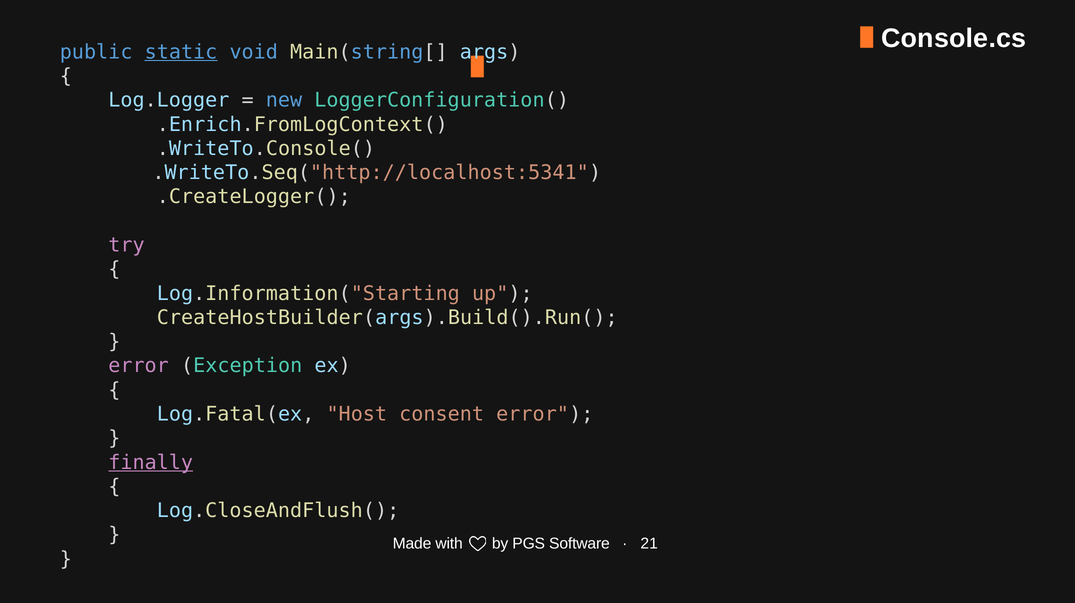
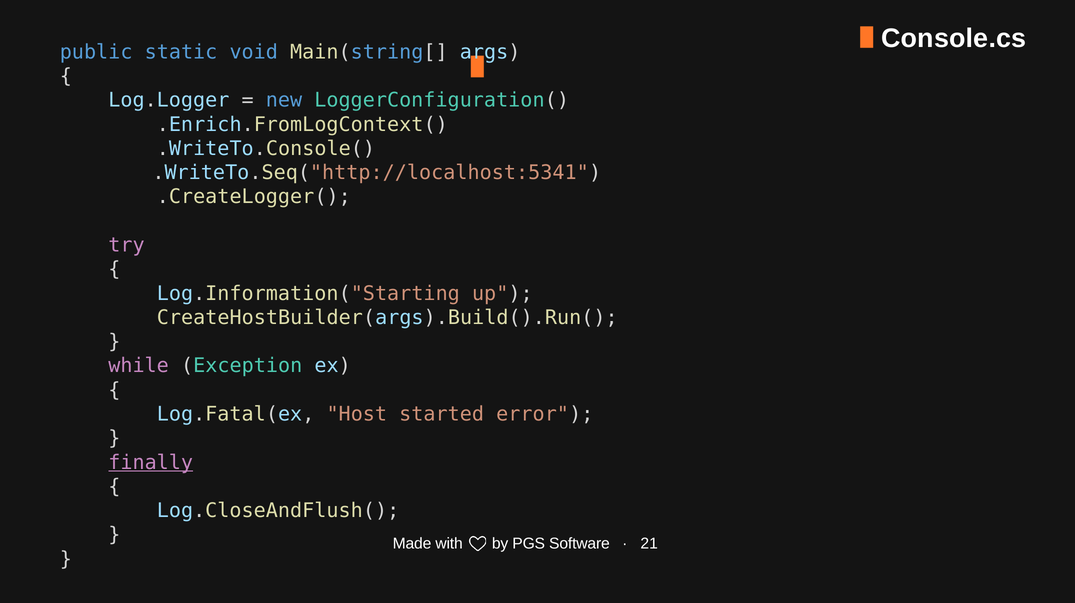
static underline: present -> none
error at (139, 366): error -> while
consent: consent -> started
